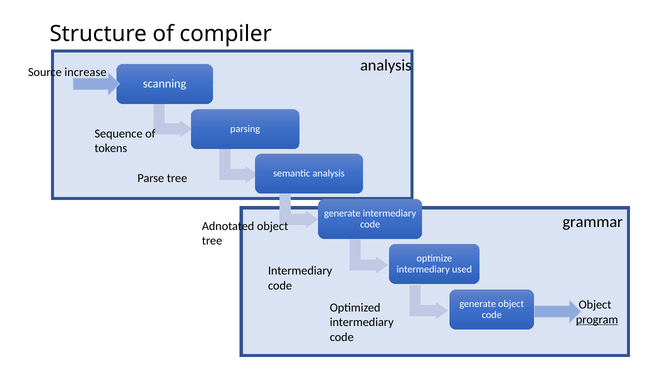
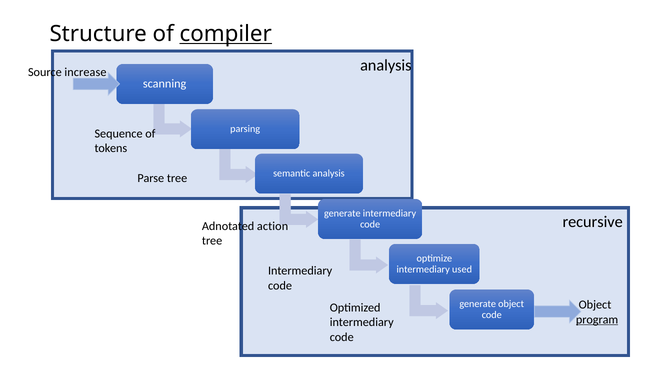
compiler underline: none -> present
grammar: grammar -> recursive
Adnotated object: object -> action
